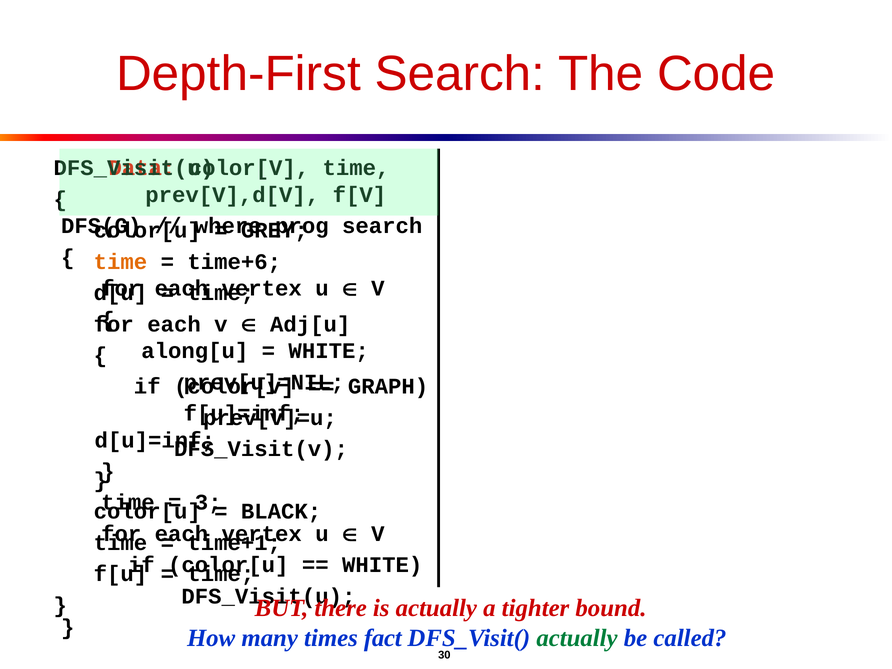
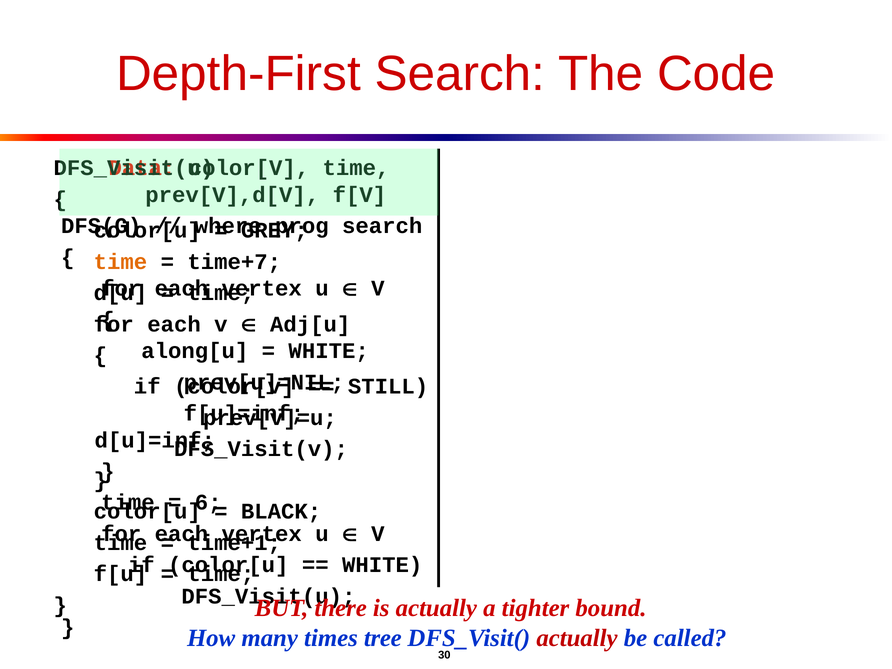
time+6: time+6 -> time+7
GRAPH: GRAPH -> STILL
3: 3 -> 6
fact: fact -> tree
actually at (577, 638) colour: green -> red
